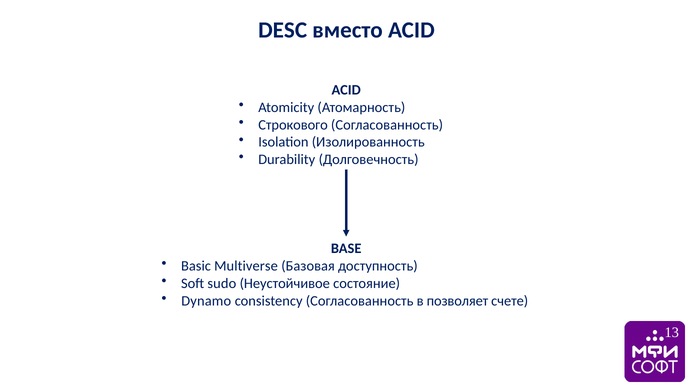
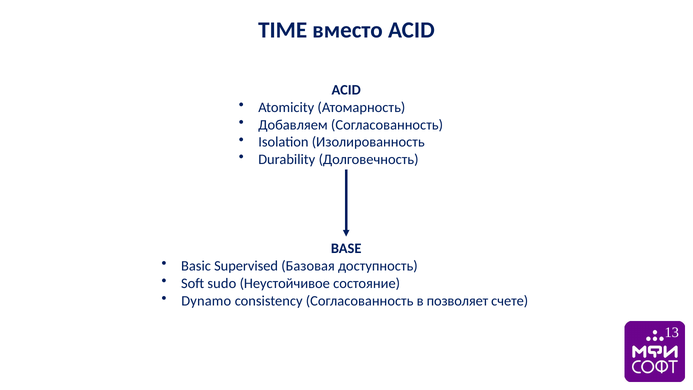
DESC: DESC -> TIME
Строкового: Строкового -> Добавляем
Multiverse: Multiverse -> Supervised
